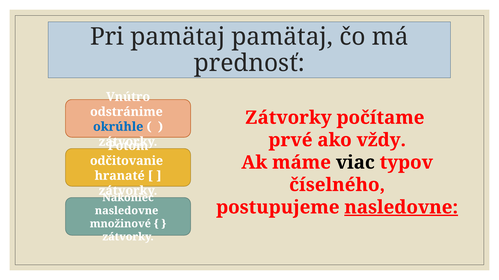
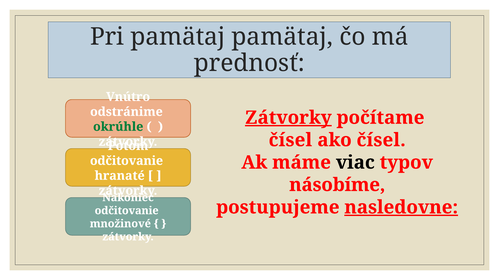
Zátvorky at (288, 118) underline: none -> present
okrúhle colour: blue -> green
prvé at (290, 140): prvé -> čísel
ako vždy: vždy -> čísel
číselného: číselného -> násobíme
nasledovne at (127, 211): nasledovne -> odčitovanie
